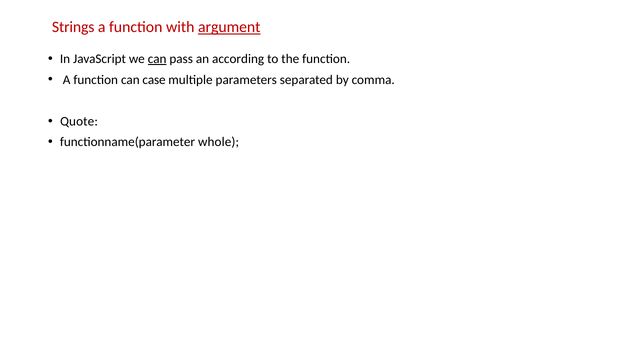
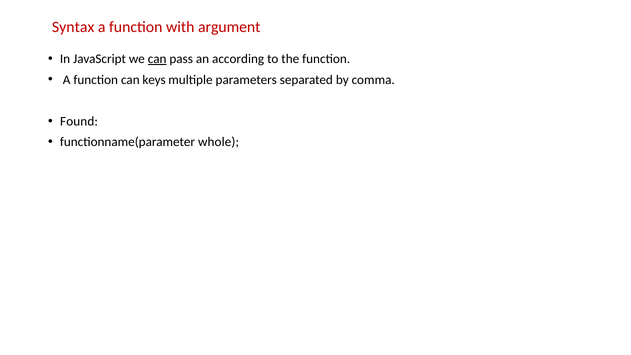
Strings: Strings -> Syntax
argument underline: present -> none
case: case -> keys
Quote: Quote -> Found
